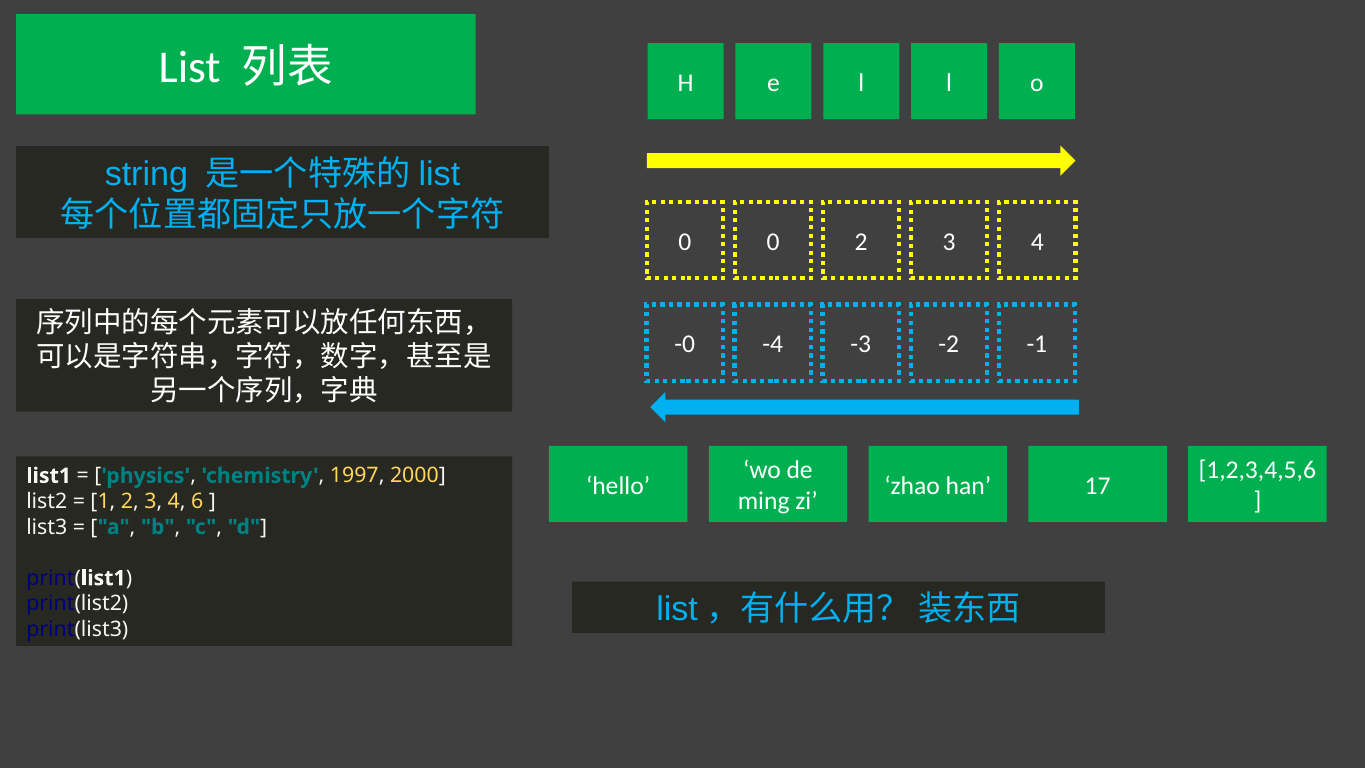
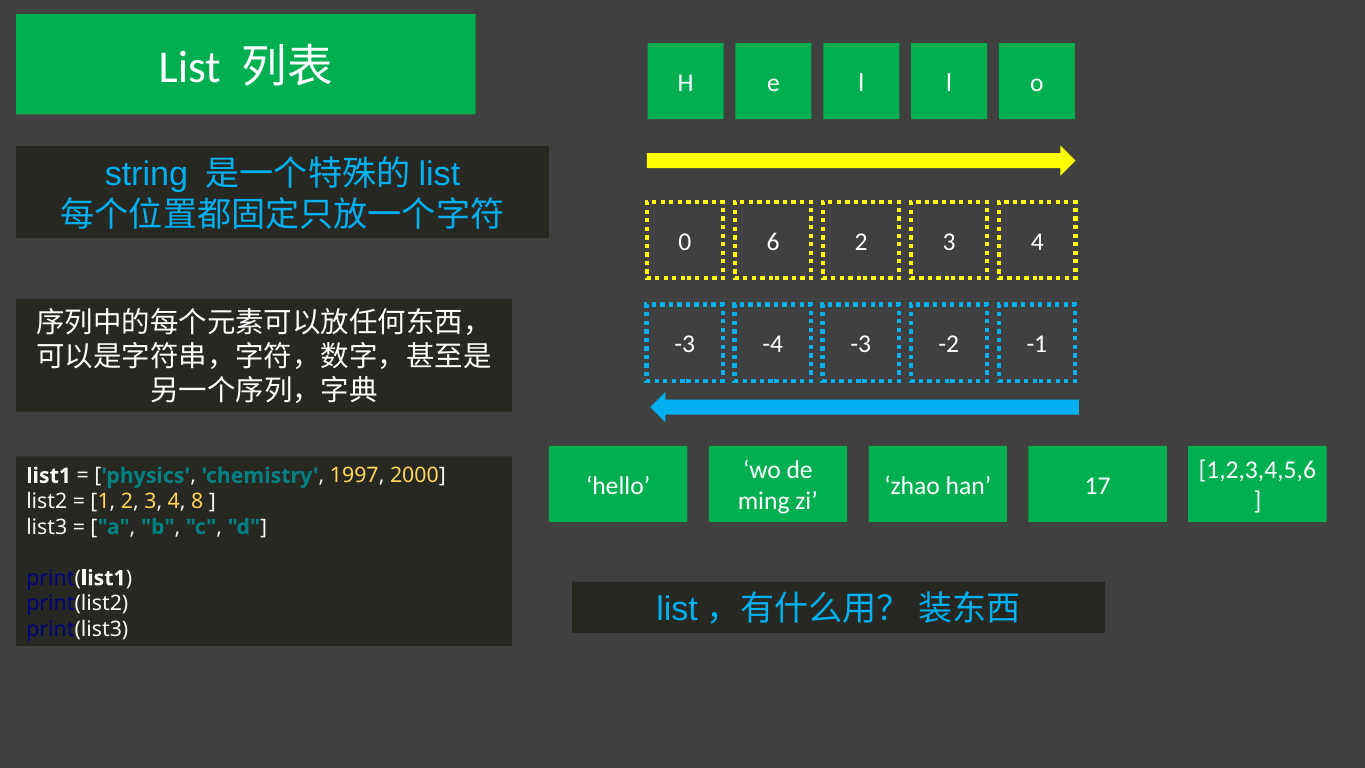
0 0: 0 -> 6
-0 at (685, 344): -0 -> -3
6: 6 -> 8
